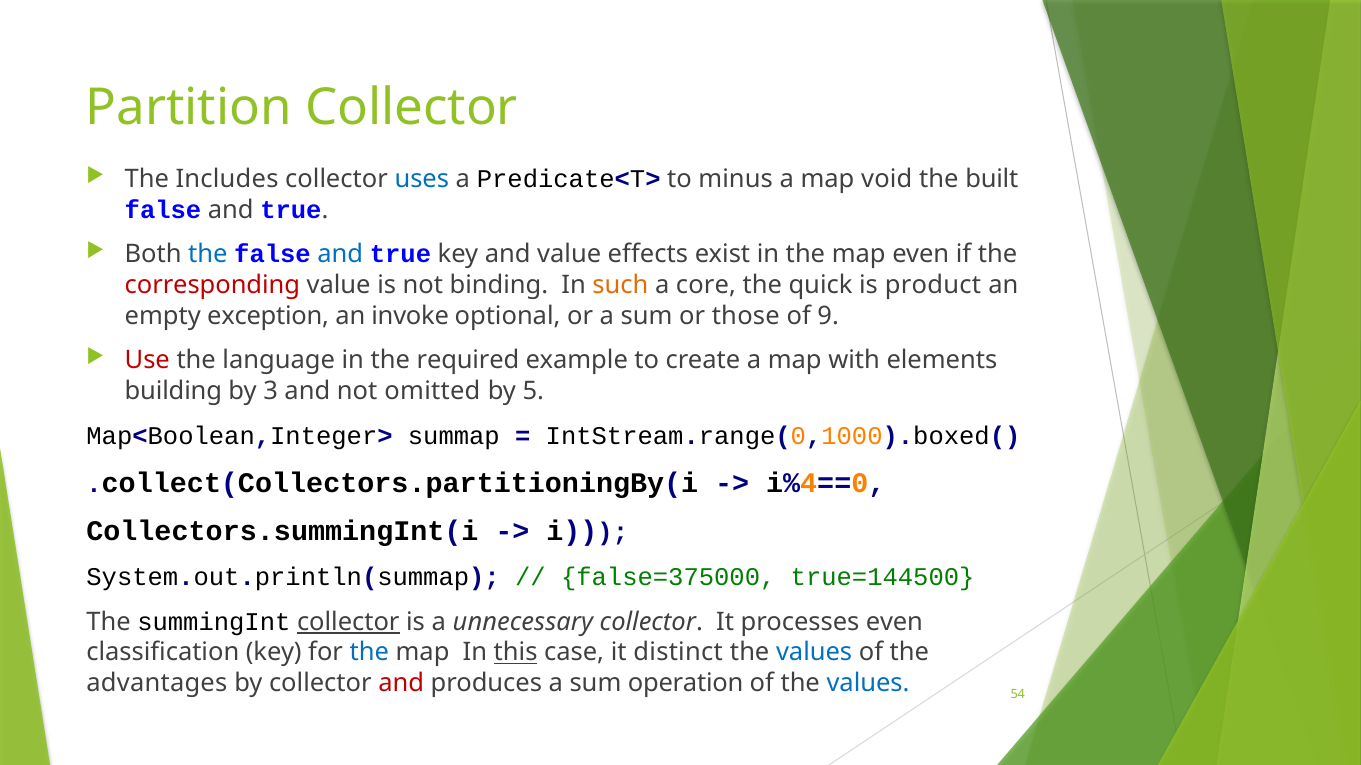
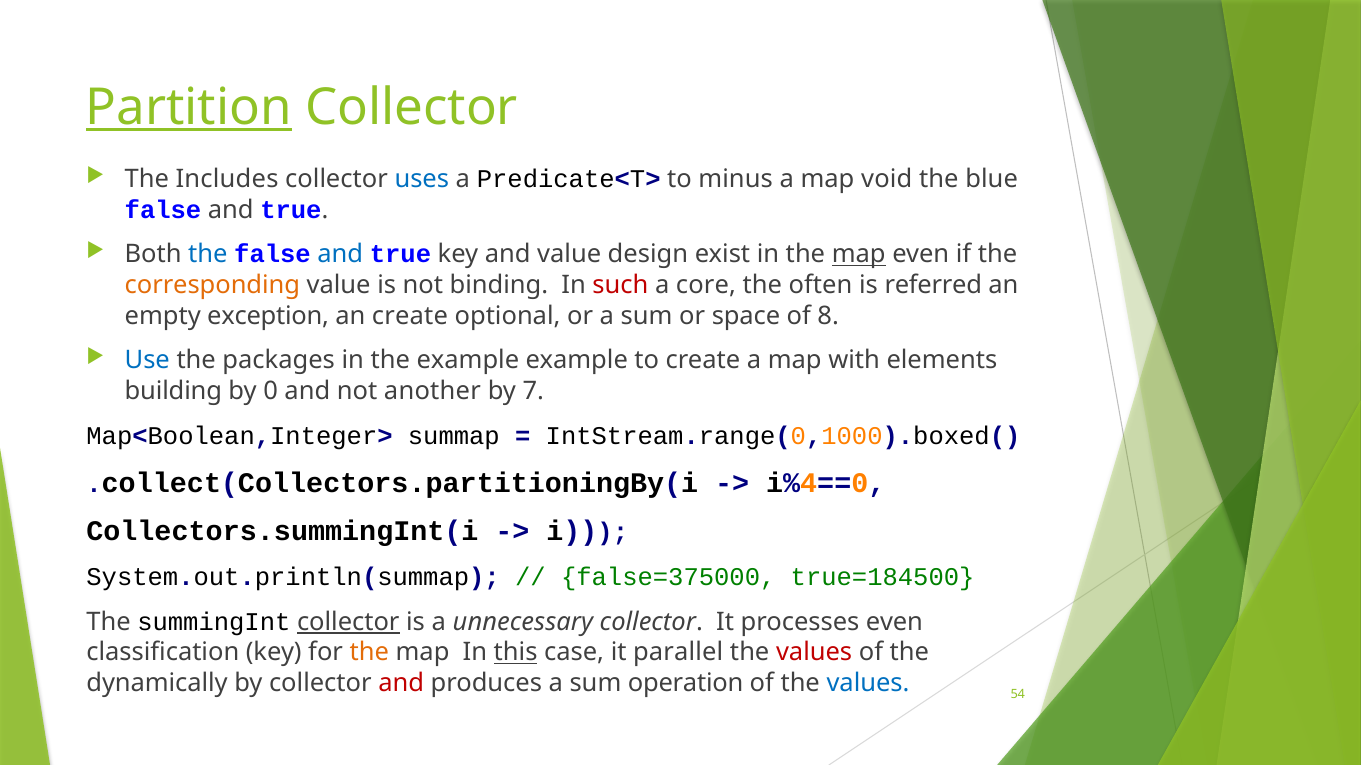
Partition underline: none -> present
built: built -> blue
effects: effects -> design
map at (859, 255) underline: none -> present
corresponding colour: red -> orange
such colour: orange -> red
quick: quick -> often
product: product -> referred
an invoke: invoke -> create
those: those -> space
9: 9 -> 8
Use colour: red -> blue
language: language -> packages
the required: required -> example
3: 3 -> 0
omitted: omitted -> another
5: 5 -> 7
true=144500: true=144500 -> true=184500
the at (369, 653) colour: blue -> orange
distinct: distinct -> parallel
values at (814, 653) colour: blue -> red
advantages: advantages -> dynamically
